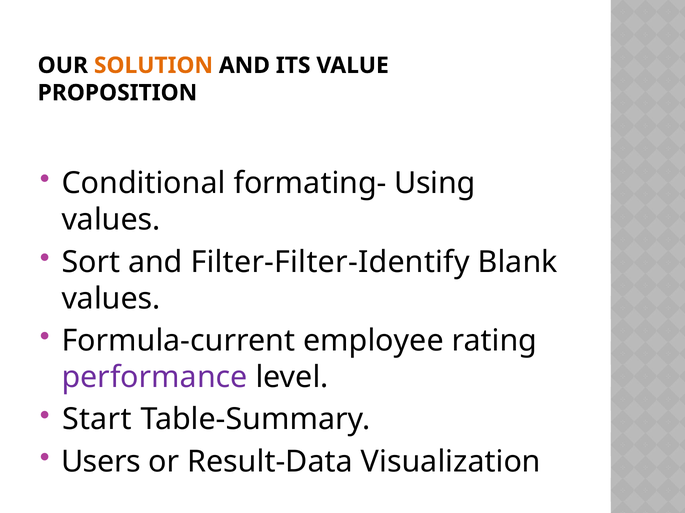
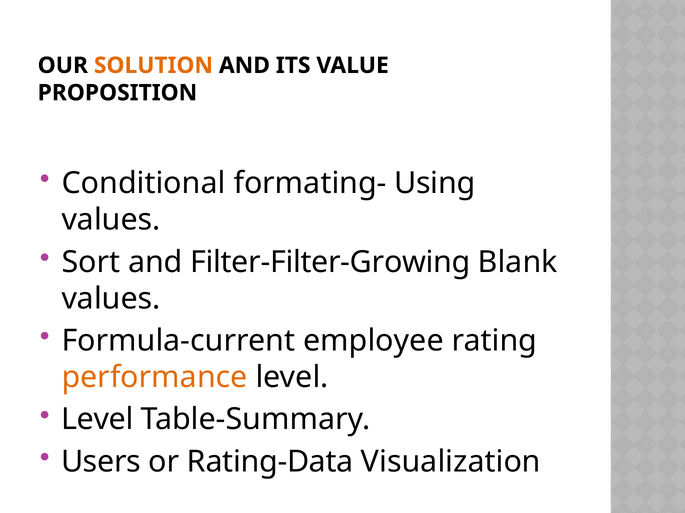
Filter-Filter-Identify: Filter-Filter-Identify -> Filter-Filter-Growing
performance colour: purple -> orange
Start at (97, 420): Start -> Level
Result-Data: Result-Data -> Rating-Data
